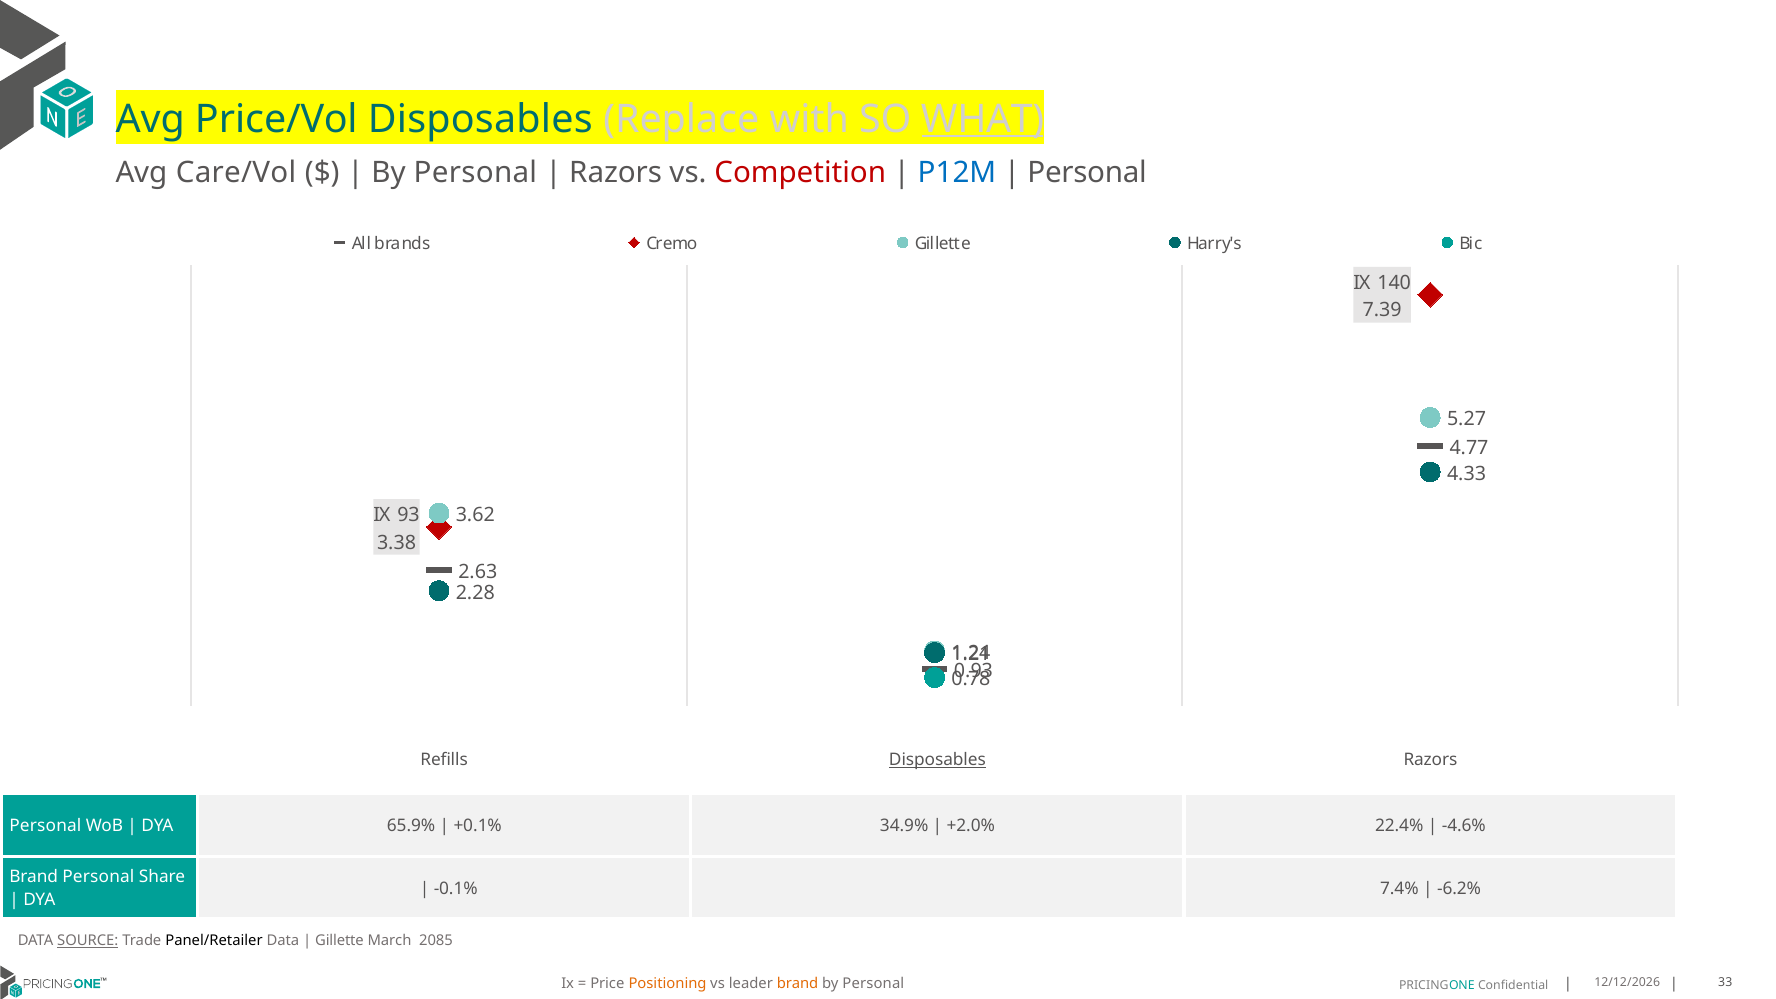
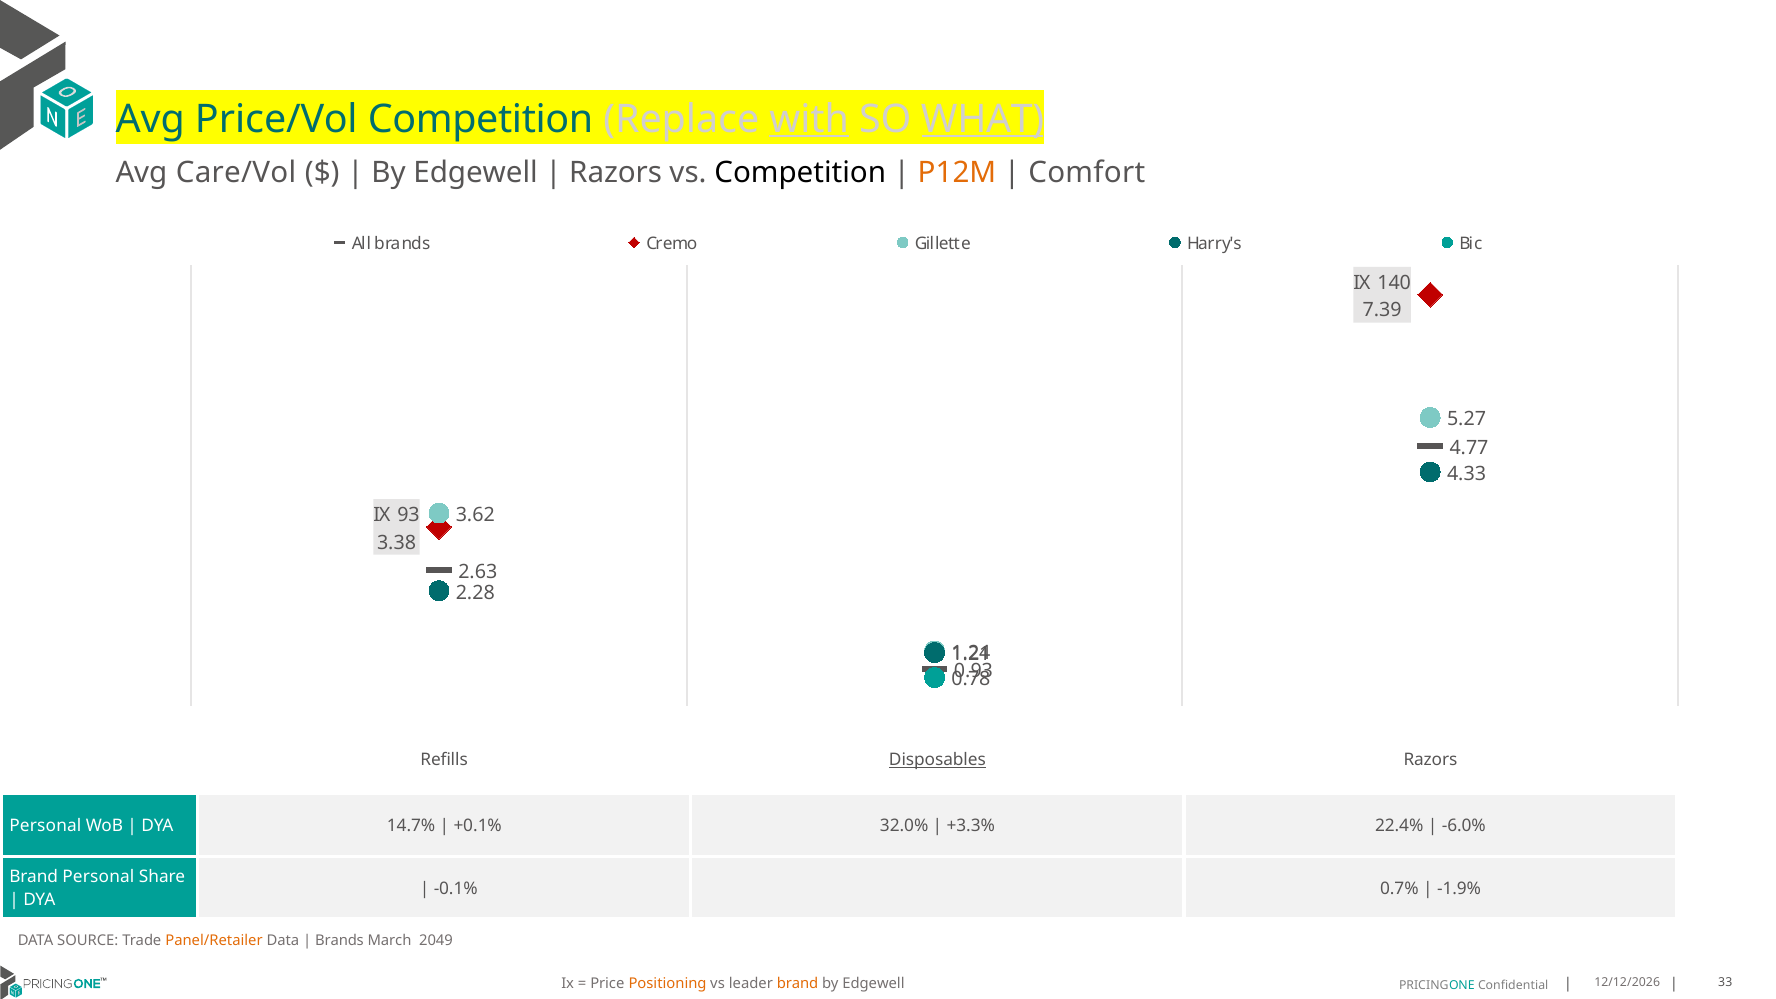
Price/Vol Disposables: Disposables -> Competition
with underline: none -> present
Personal at (475, 173): Personal -> Edgewell
Competition at (800, 173) colour: red -> black
P12M colour: blue -> orange
Personal at (1087, 173): Personal -> Comfort
65.9%: 65.9% -> 14.7%
34.9%: 34.9% -> 32.0%
+2.0%: +2.0% -> +3.3%
-4.6%: -4.6% -> -6.0%
7.4%: 7.4% -> 0.7%
-6.2%: -6.2% -> -1.9%
SOURCE underline: present -> none
Panel/Retailer colour: black -> orange
Gillette at (339, 941): Gillette -> Brands
2085: 2085 -> 2049
Personal at (873, 983): Personal -> Edgewell
